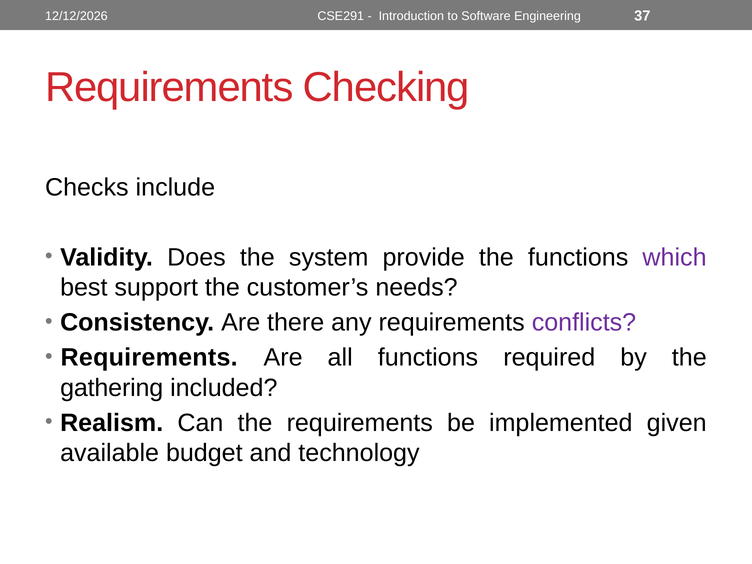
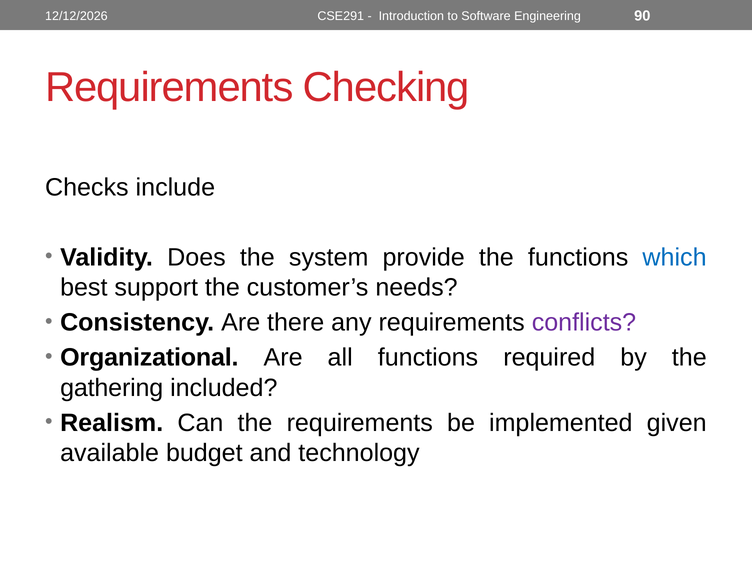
37: 37 -> 90
which colour: purple -> blue
Requirements at (149, 358): Requirements -> Organizational
